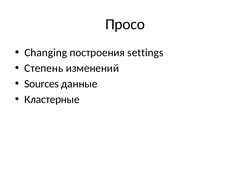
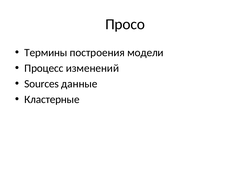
Changing: Changing -> Термины
settings: settings -> модели
Степень: Степень -> Процесс
